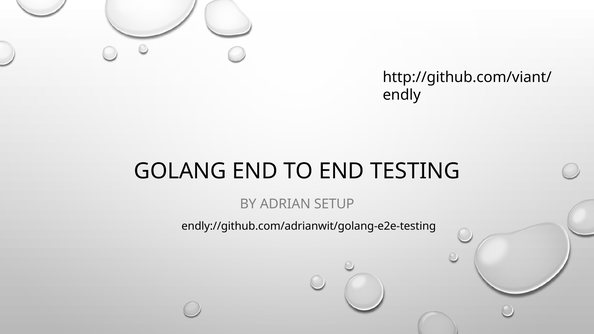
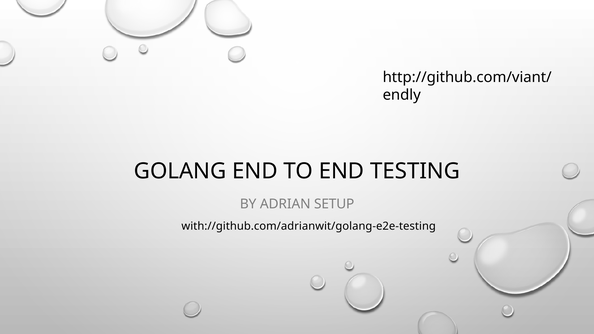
endly://github.com/adrianwit/golang-e2e-testing: endly://github.com/adrianwit/golang-e2e-testing -> with://github.com/adrianwit/golang-e2e-testing
